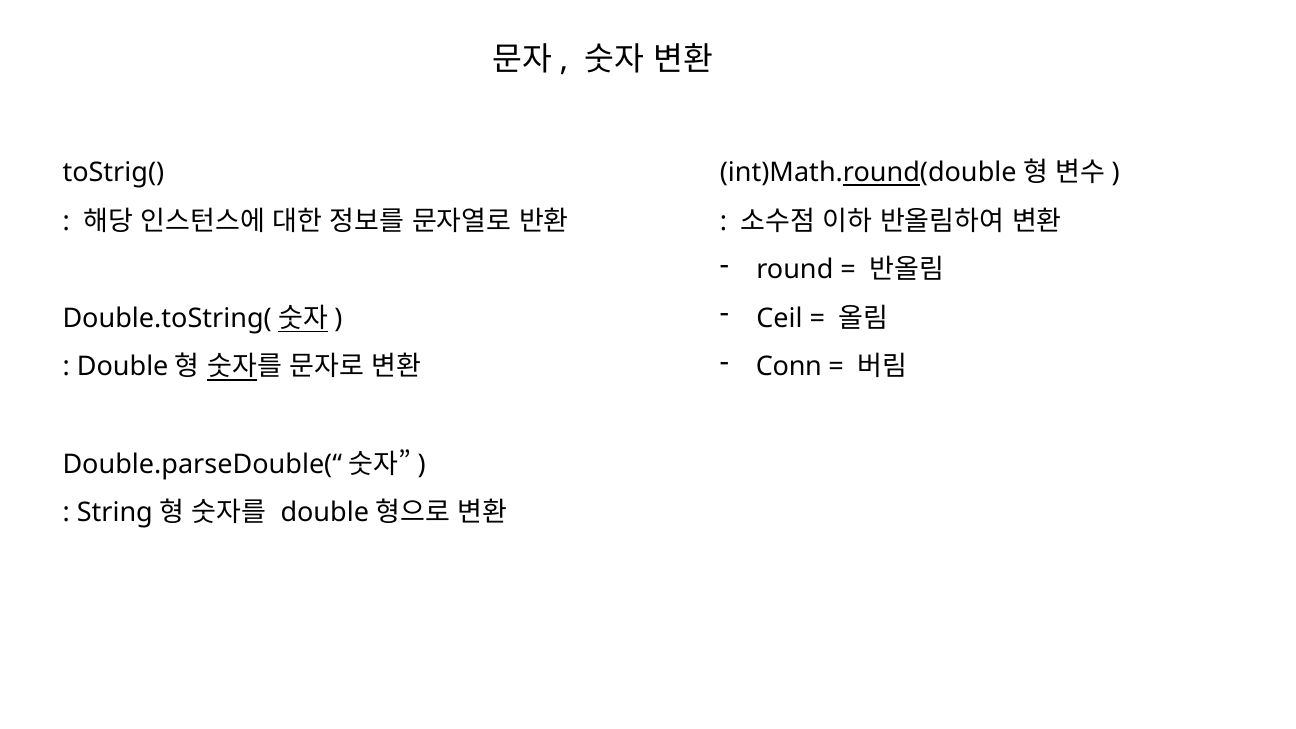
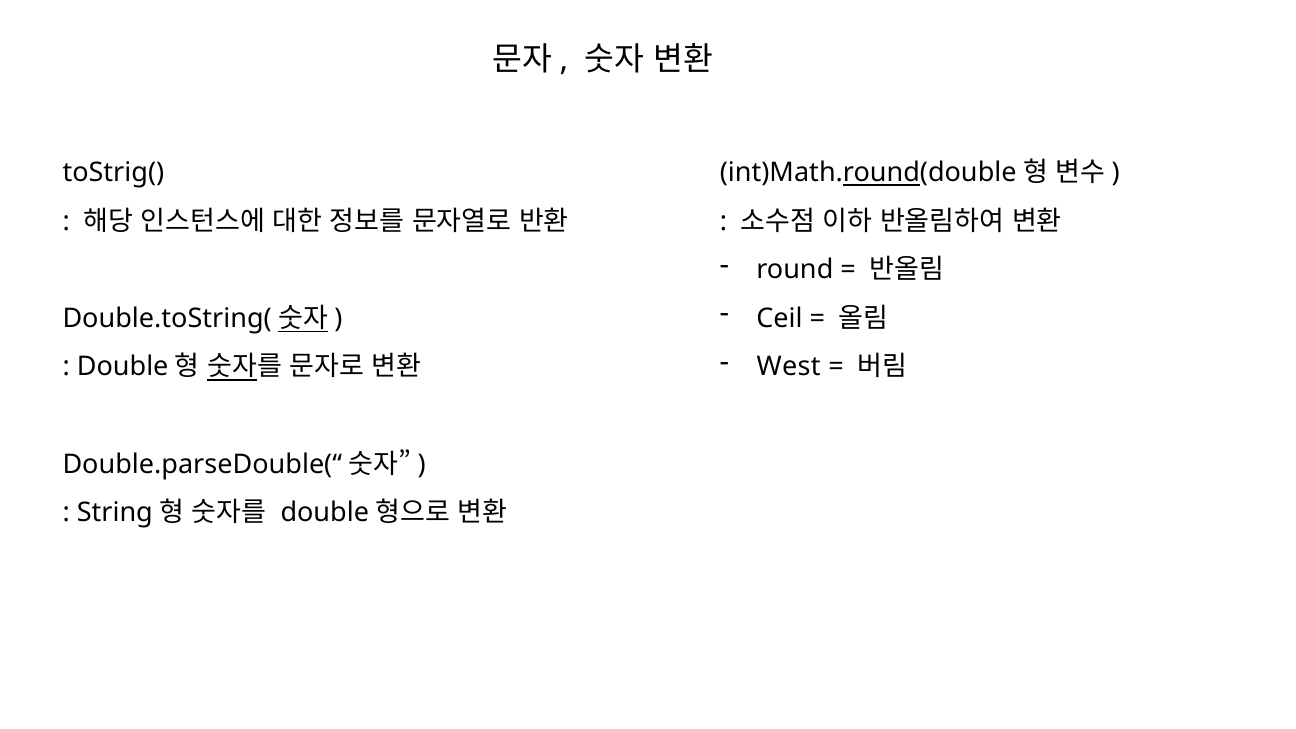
Conn: Conn -> West
